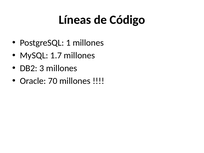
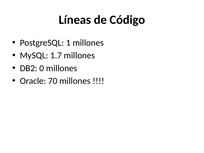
3: 3 -> 0
